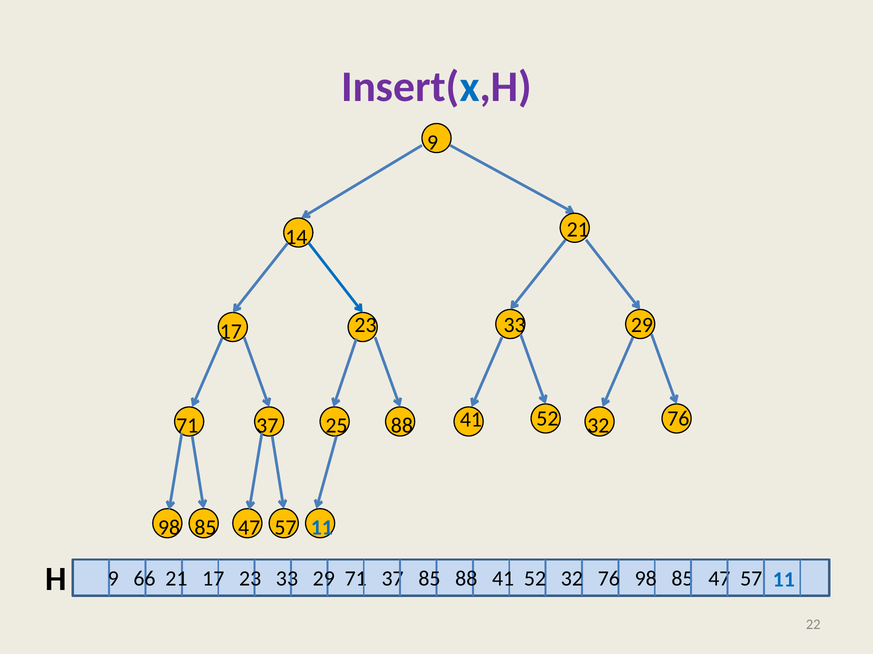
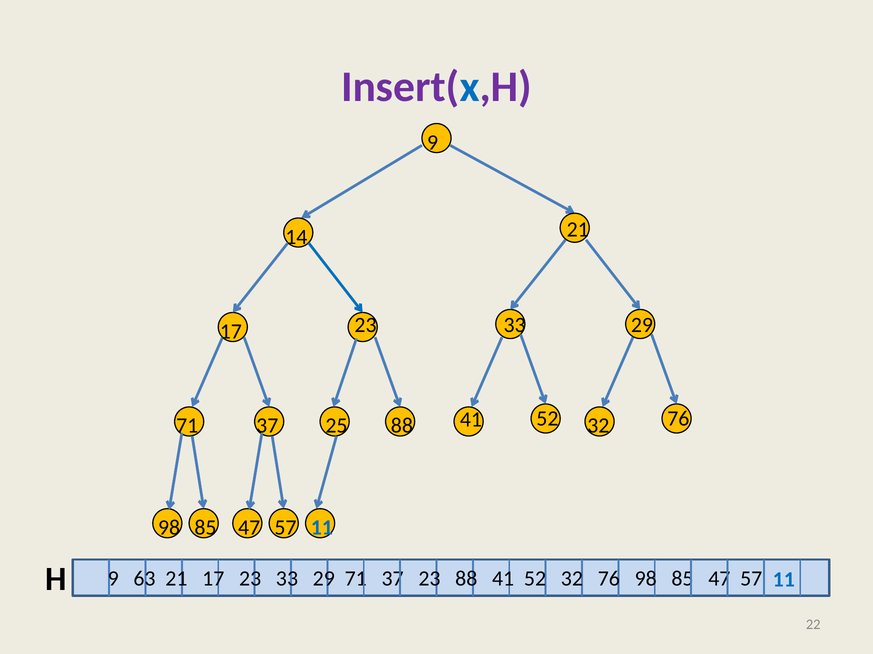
66: 66 -> 63
37 85: 85 -> 23
